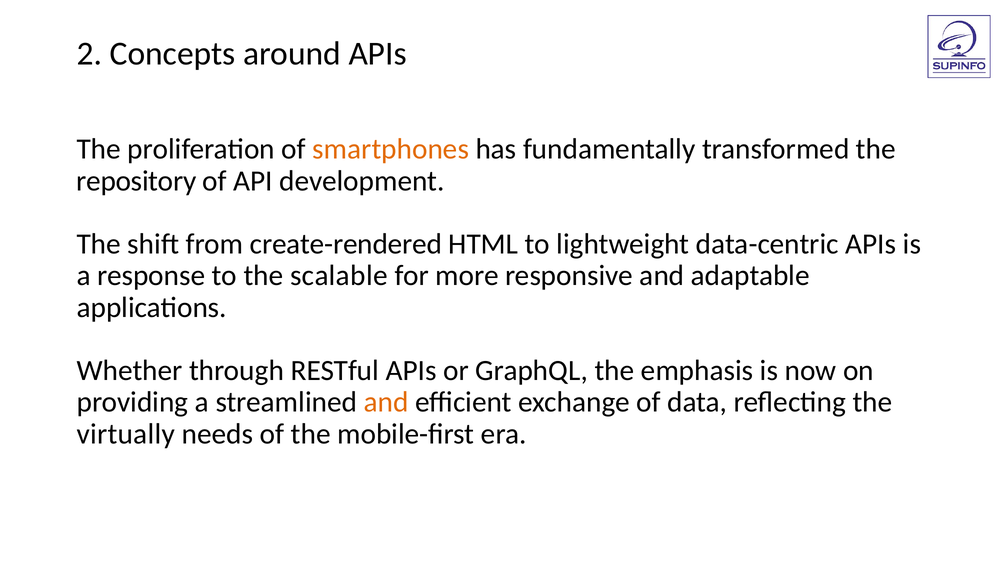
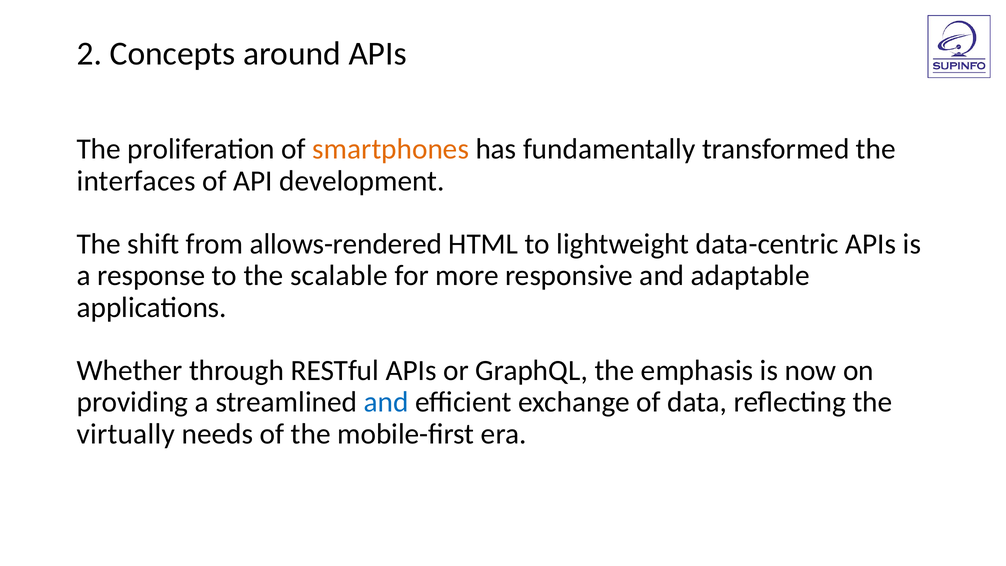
repository: repository -> interfaces
create-rendered: create-rendered -> allows-rendered
and at (386, 402) colour: orange -> blue
